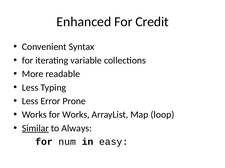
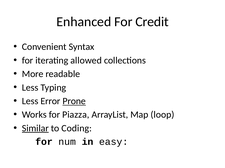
variable: variable -> allowed
Prone underline: none -> present
for Works: Works -> Piazza
Always: Always -> Coding
